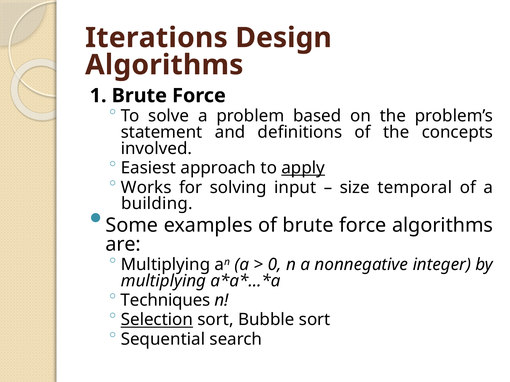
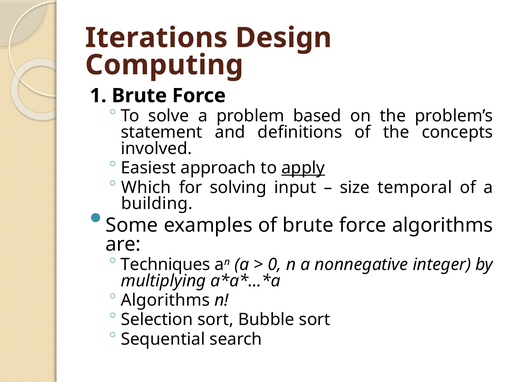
Algorithms at (164, 65): Algorithms -> Computing
Works: Works -> Which
Multiplying at (165, 265): Multiplying -> Techniques
Techniques at (166, 301): Techniques -> Algorithms
Selection underline: present -> none
